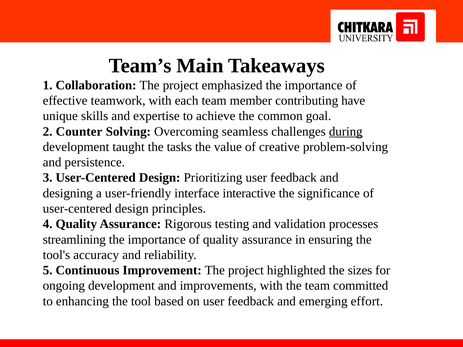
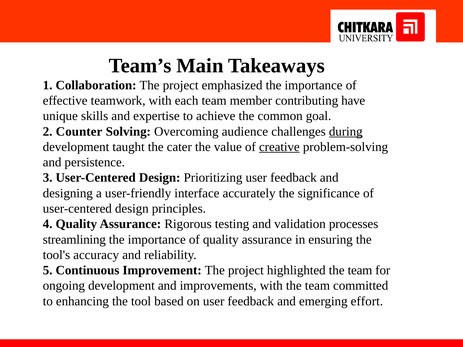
seamless: seamless -> audience
tasks: tasks -> cater
creative underline: none -> present
interactive: interactive -> accurately
highlighted the sizes: sizes -> team
